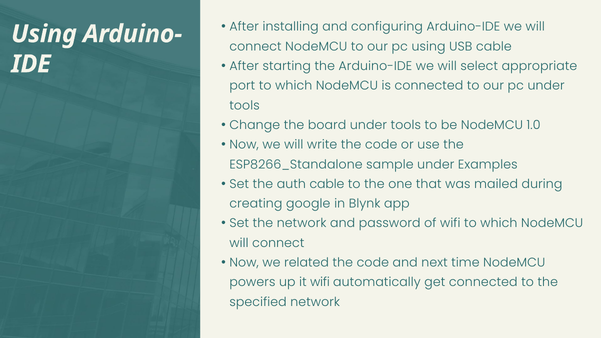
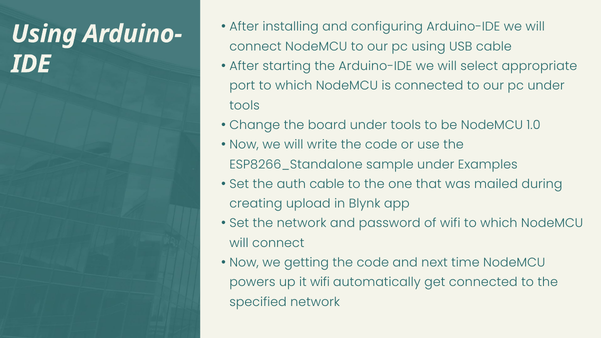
google: google -> upload
related: related -> getting
